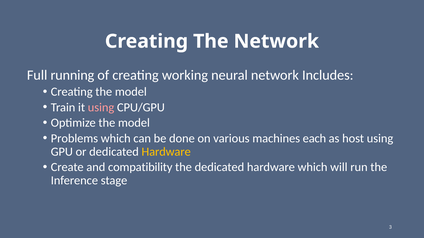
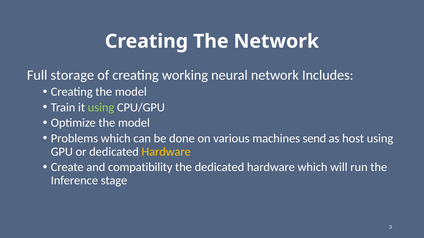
running: running -> storage
using at (101, 108) colour: pink -> light green
each: each -> send
